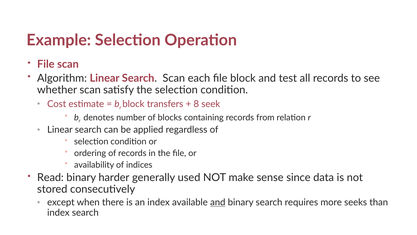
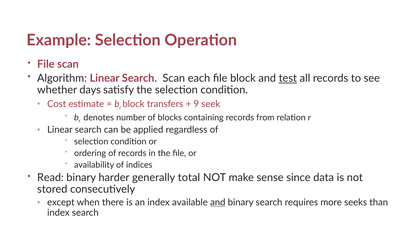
test underline: none -> present
whether scan: scan -> days
8: 8 -> 9
used: used -> total
